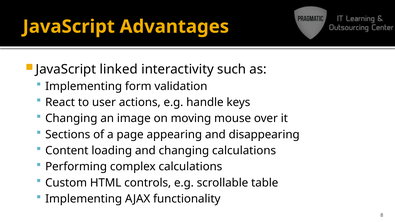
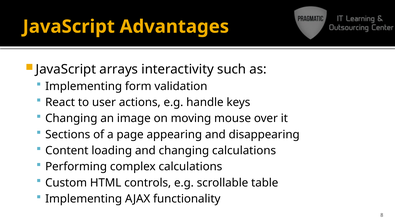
linked: linked -> arrays
